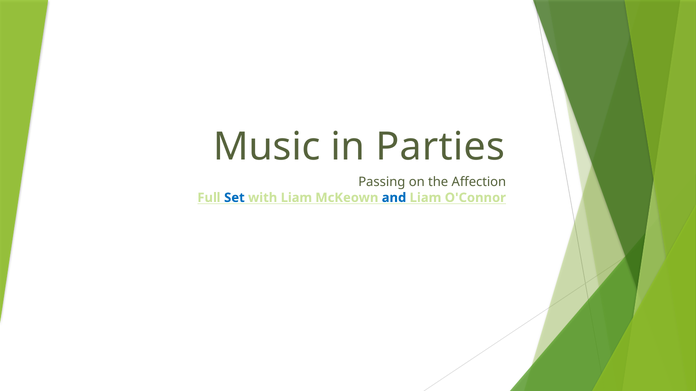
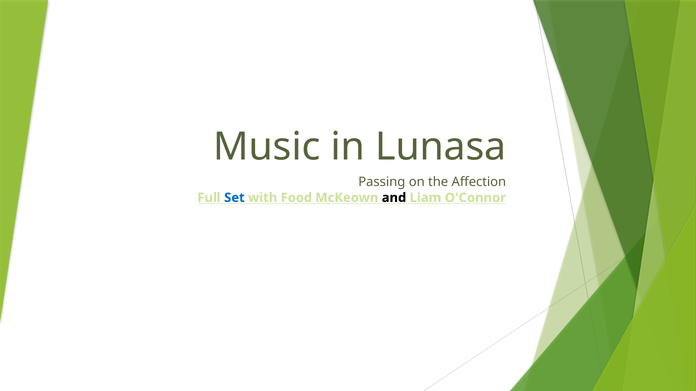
Parties: Parties -> Lunasa
with Liam: Liam -> Food
and colour: blue -> black
